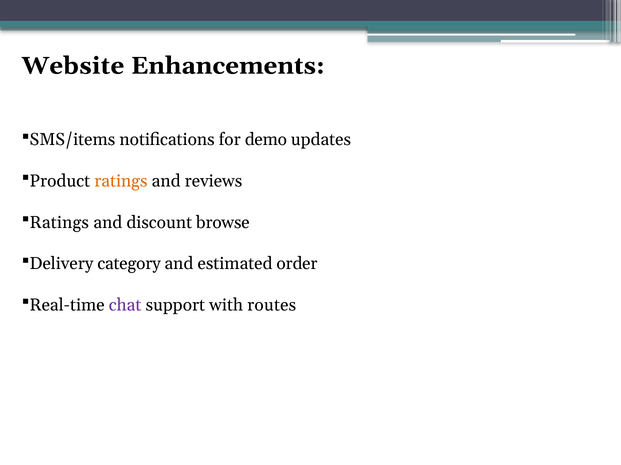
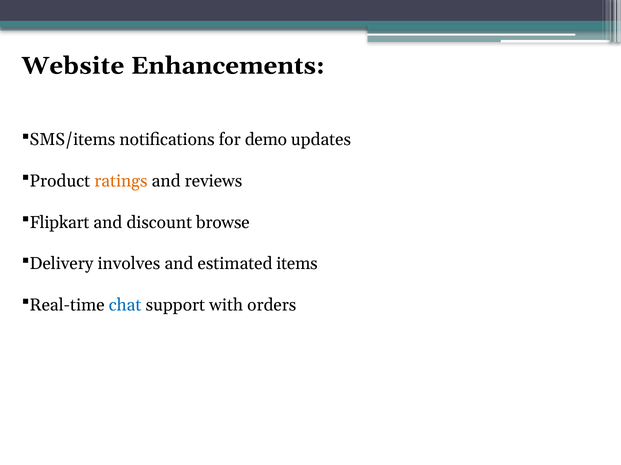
Ratings at (59, 223): Ratings -> Flipkart
category: category -> involves
order: order -> items
chat colour: purple -> blue
routes: routes -> orders
